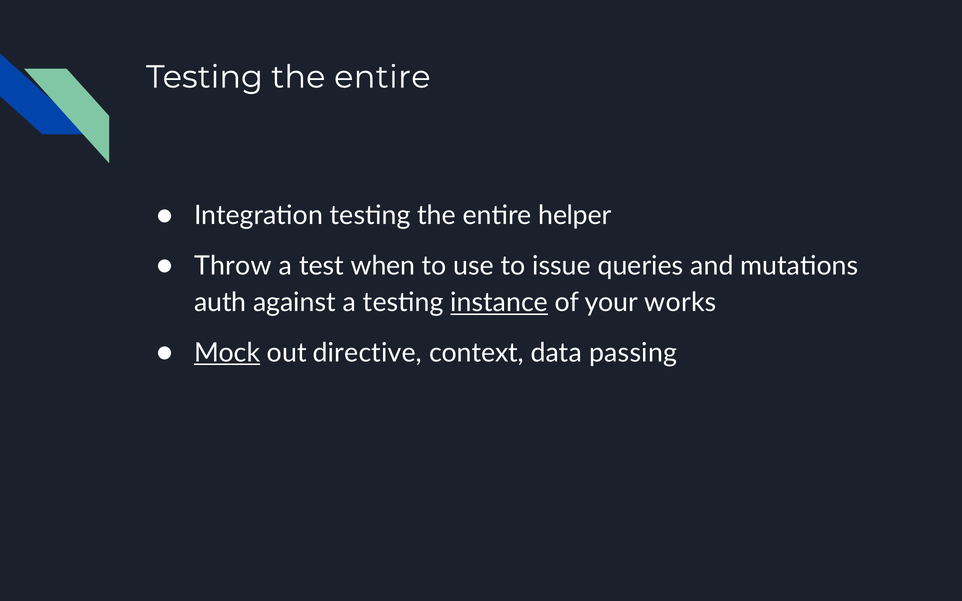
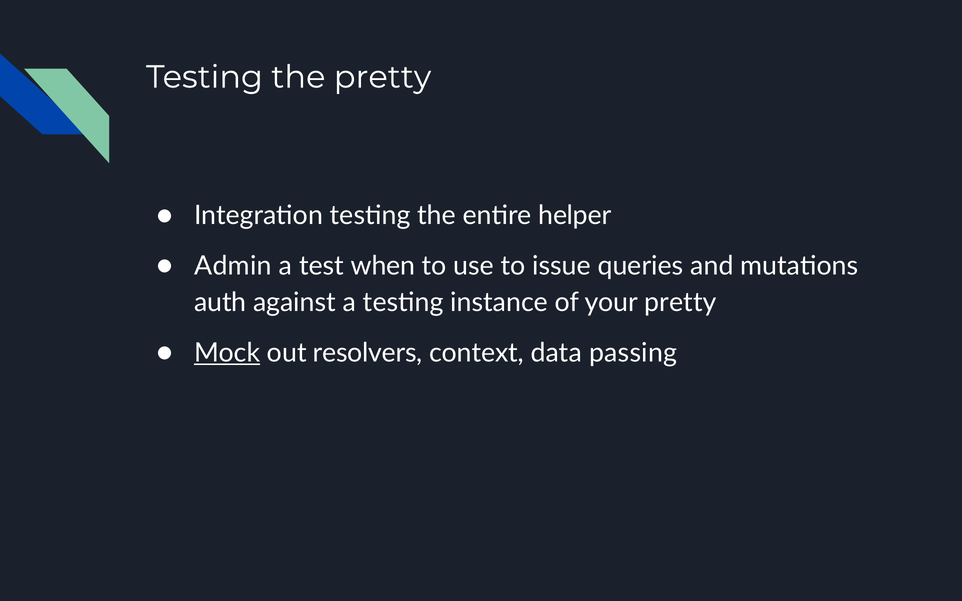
entire at (382, 77): entire -> pretty
Throw: Throw -> Admin
instance underline: present -> none
your works: works -> pretty
directive: directive -> resolvers
